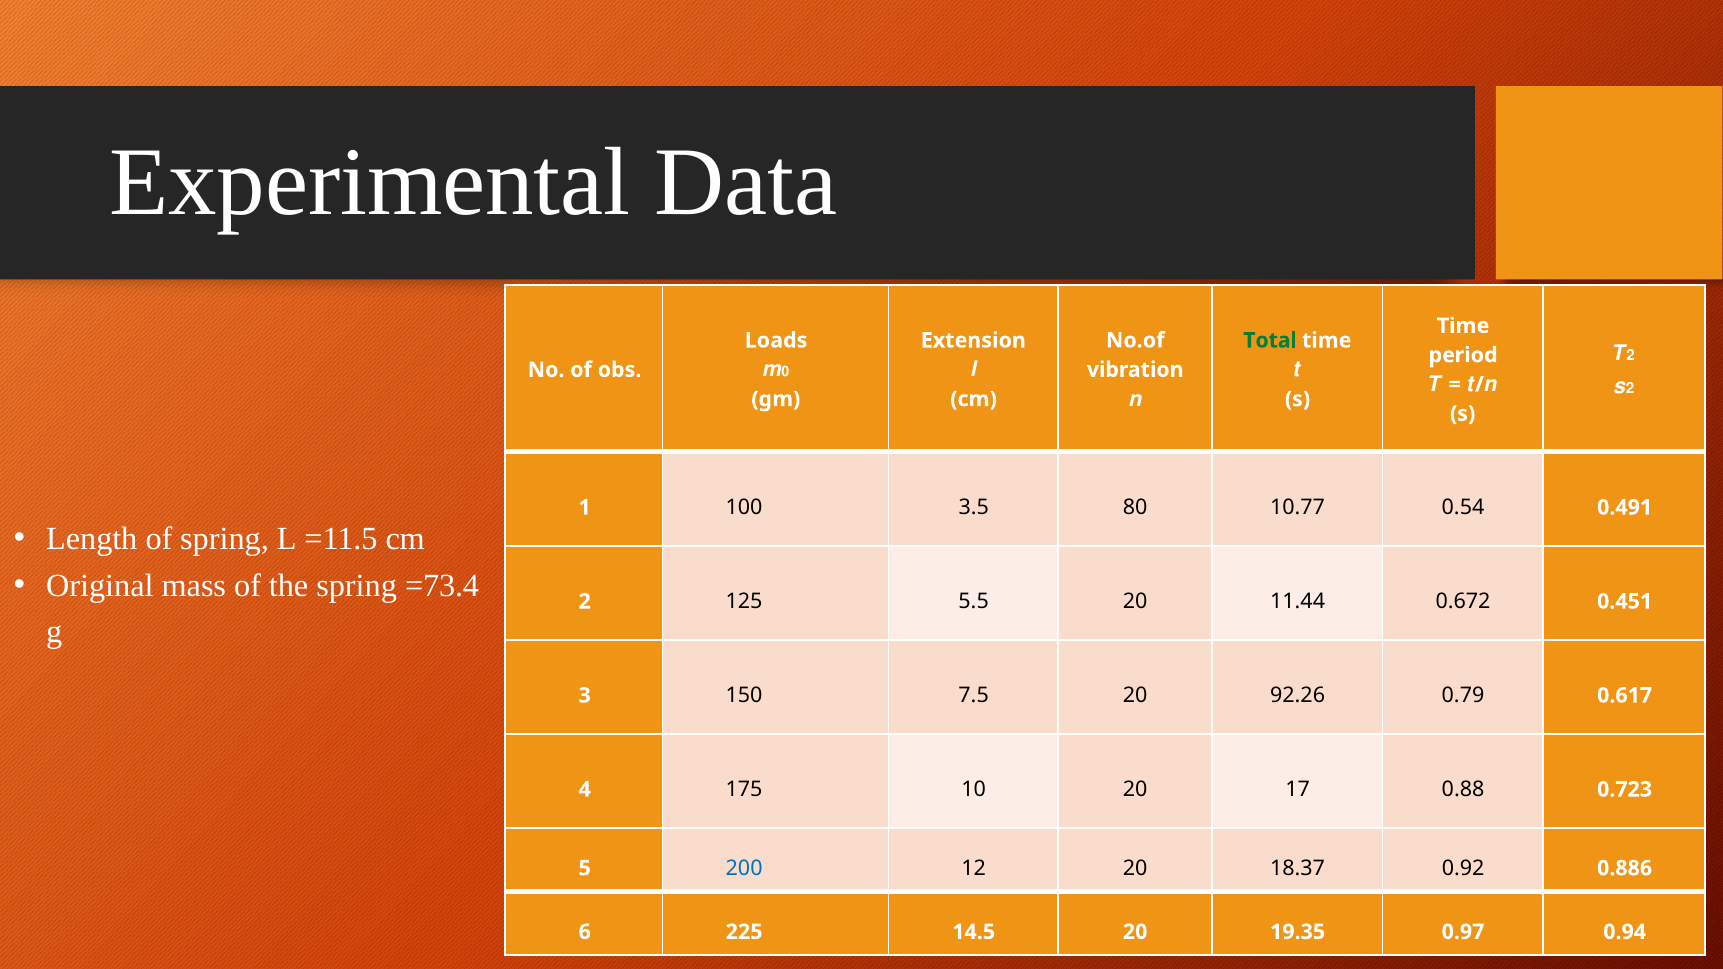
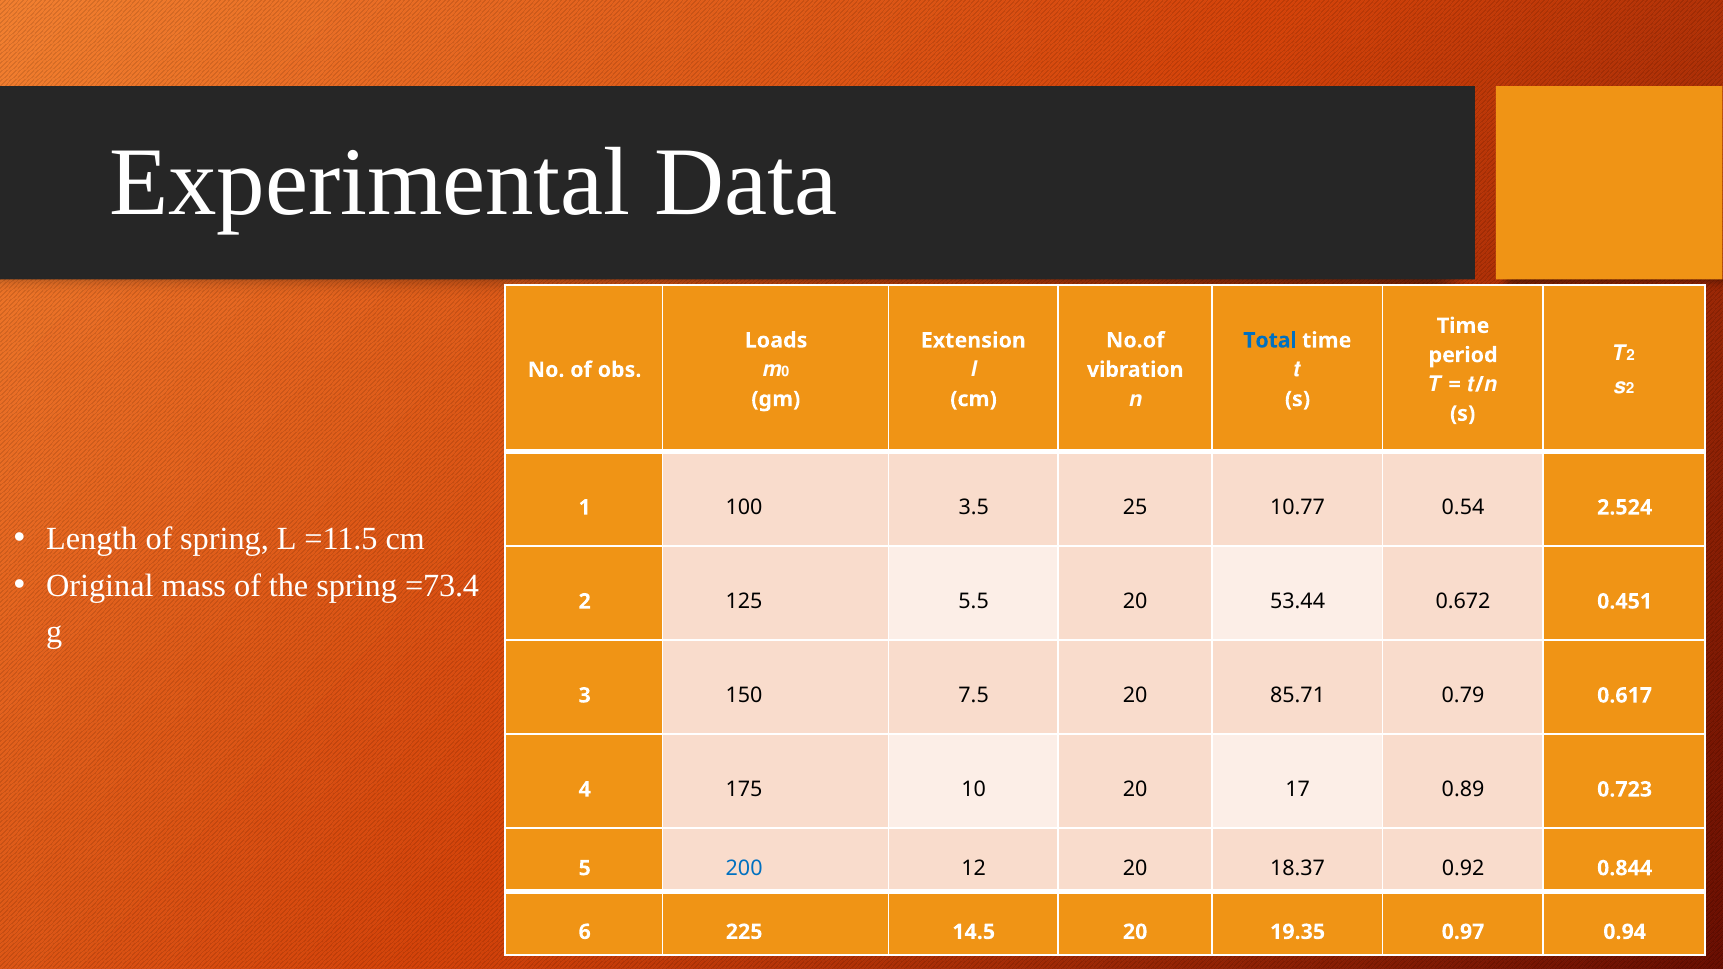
Total colour: green -> blue
80: 80 -> 25
0.491: 0.491 -> 2.524
11.44: 11.44 -> 53.44
92.26: 92.26 -> 85.71
0.88: 0.88 -> 0.89
0.886: 0.886 -> 0.844
